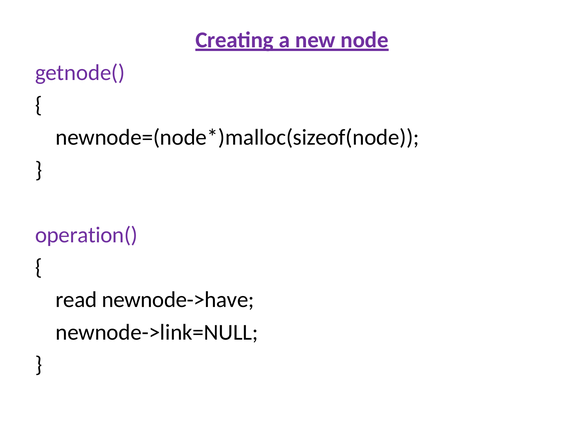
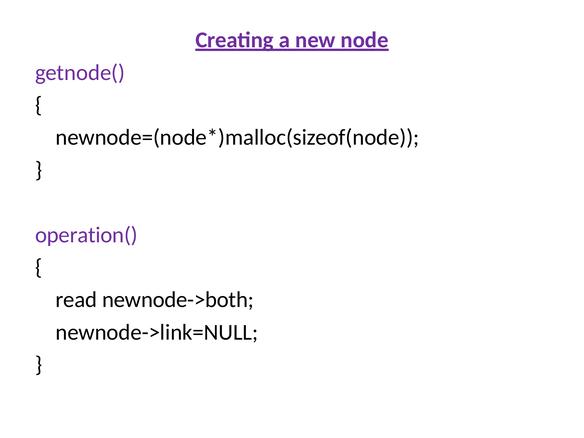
newnode->have: newnode->have -> newnode->both
